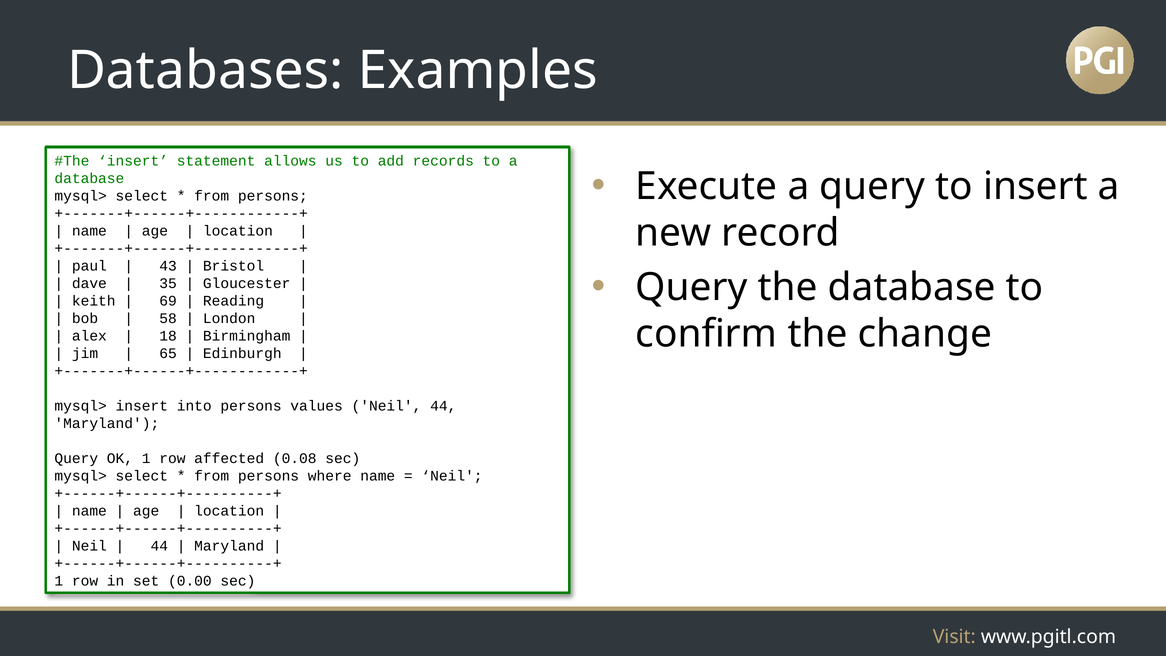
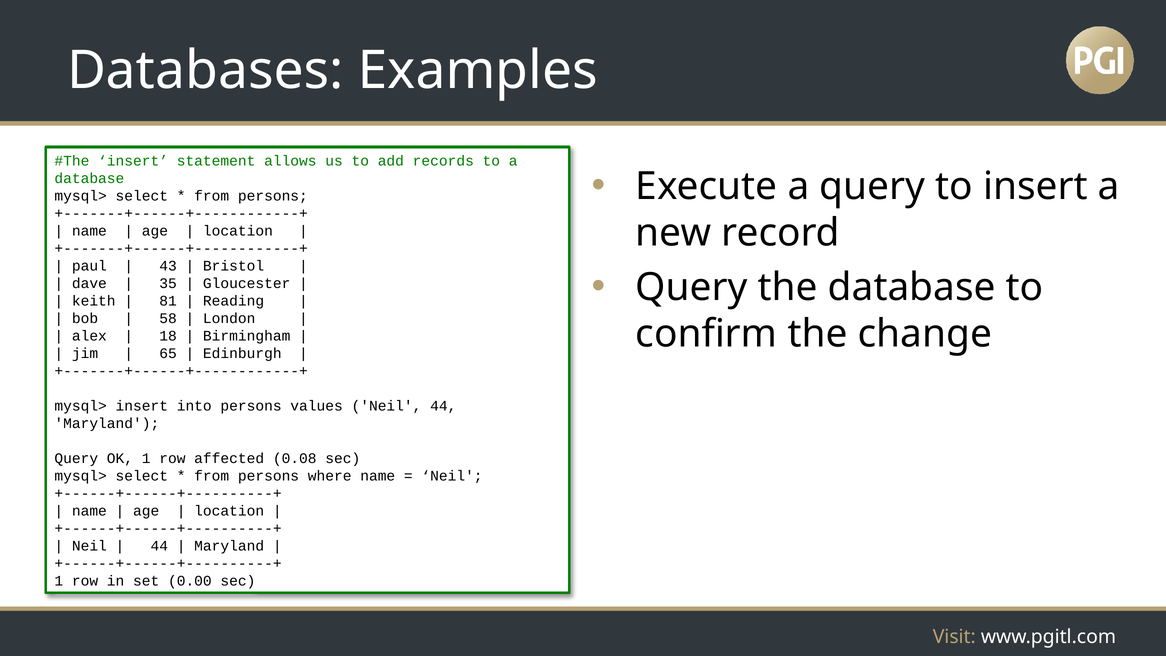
69: 69 -> 81
